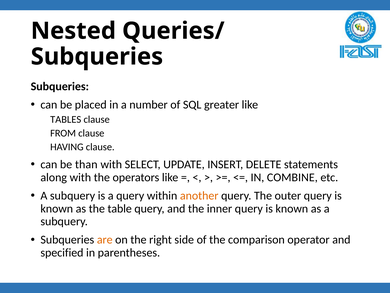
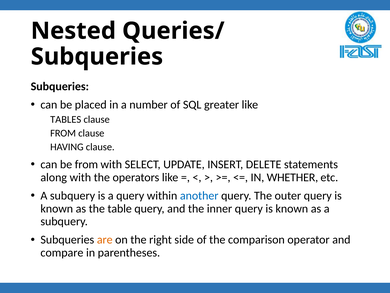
be than: than -> from
COMBINE: COMBINE -> WHETHER
another colour: orange -> blue
specified: specified -> compare
